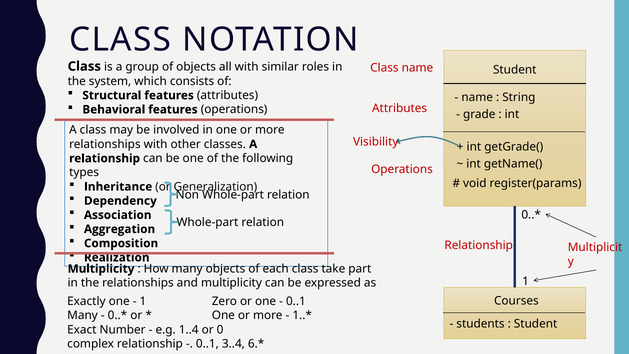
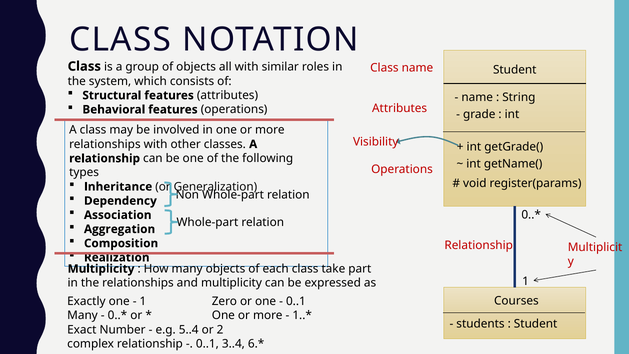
1..4: 1..4 -> 5..4
0: 0 -> 2
